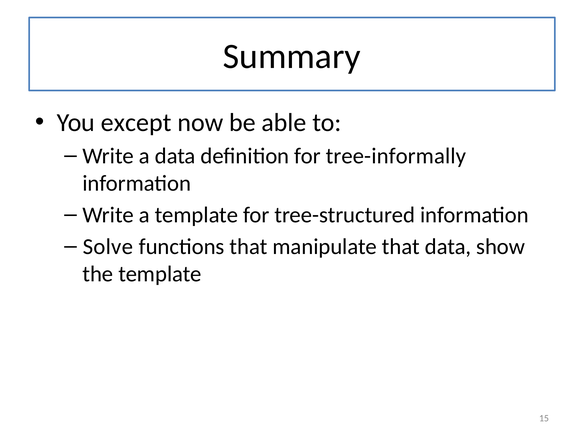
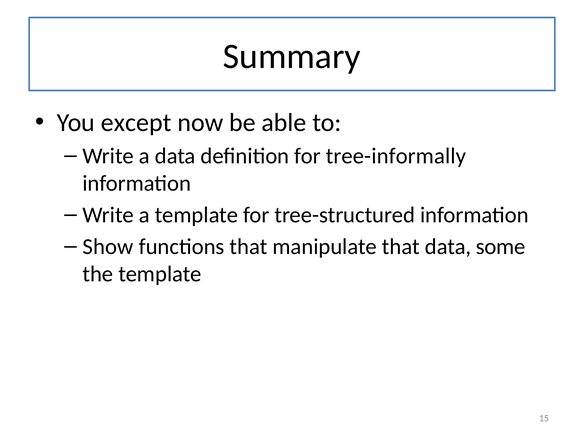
Solve: Solve -> Show
show: show -> some
